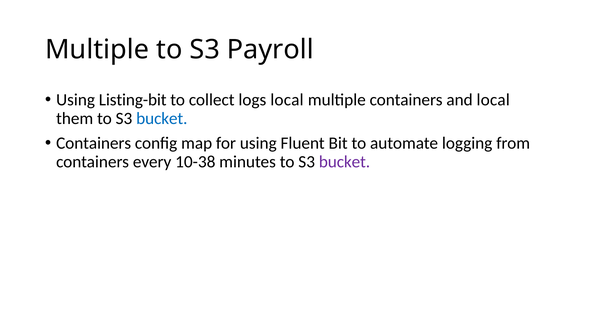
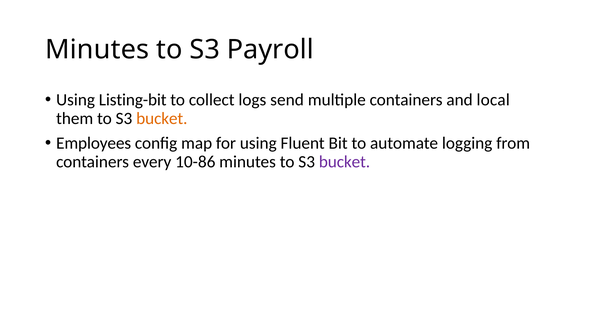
Multiple at (97, 50): Multiple -> Minutes
logs local: local -> send
bucket at (162, 119) colour: blue -> orange
Containers at (94, 143): Containers -> Employees
10-38: 10-38 -> 10-86
